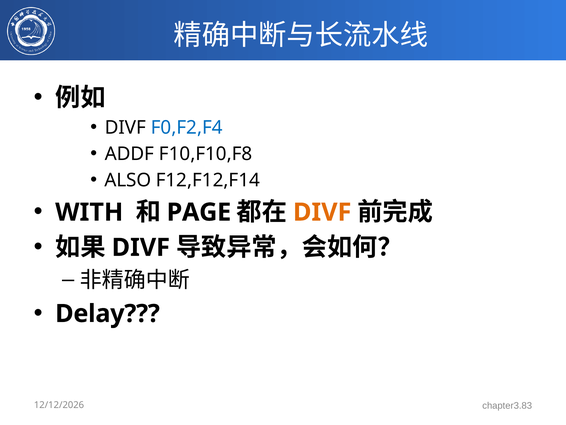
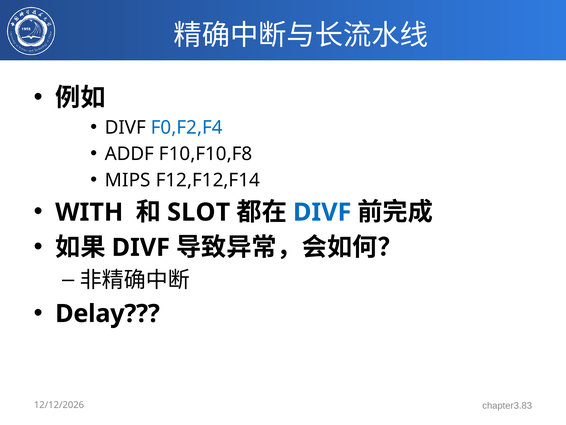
ALSO: ALSO -> MIPS
PAGE: PAGE -> SLOT
DIVF at (322, 212) colour: orange -> blue
